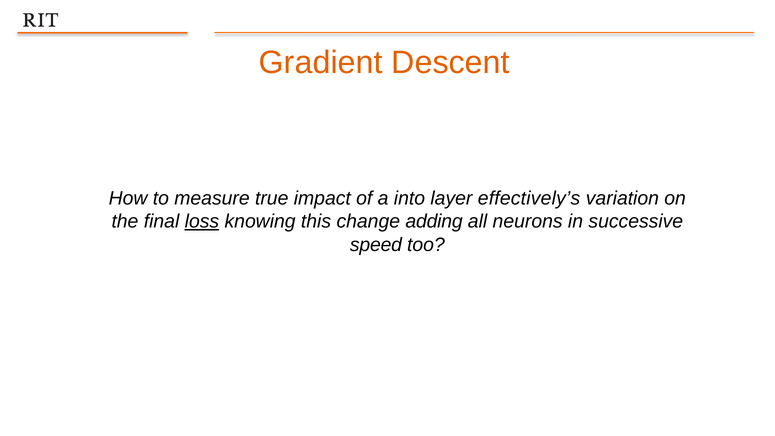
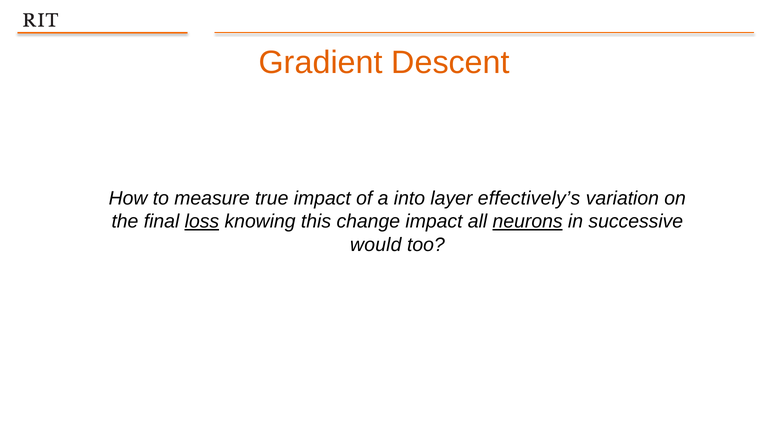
change adding: adding -> impact
neurons underline: none -> present
speed: speed -> would
